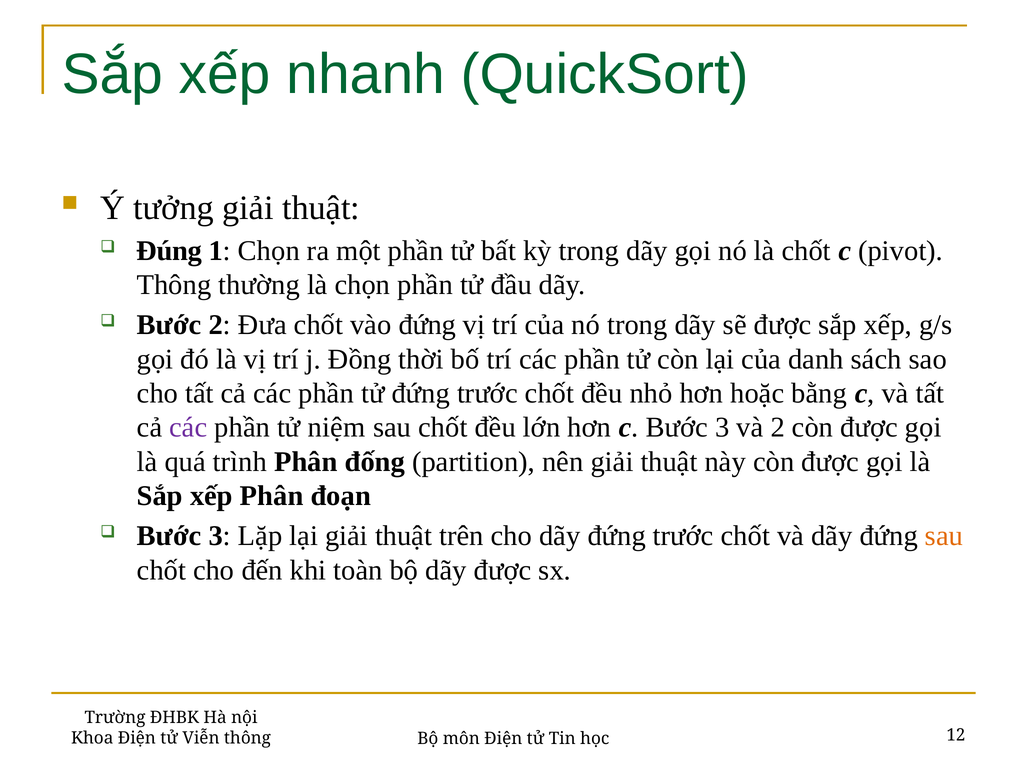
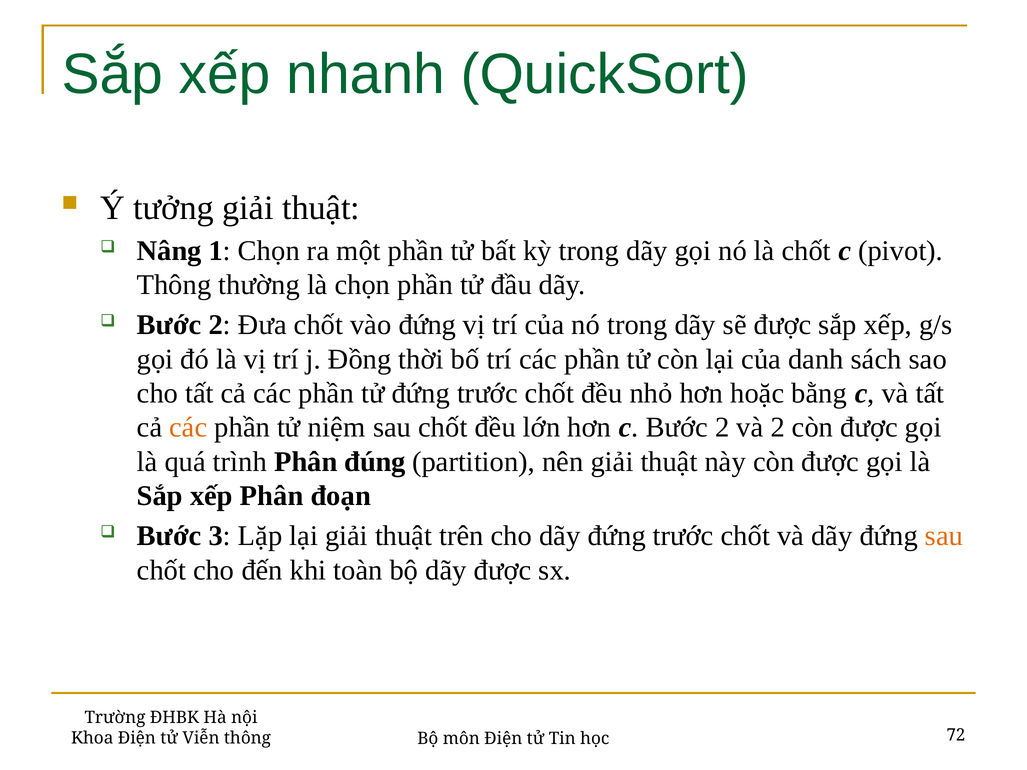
Đúng: Đúng -> Nâng
các at (188, 428) colour: purple -> orange
c Bước 3: 3 -> 2
đống: đống -> đúng
12: 12 -> 72
